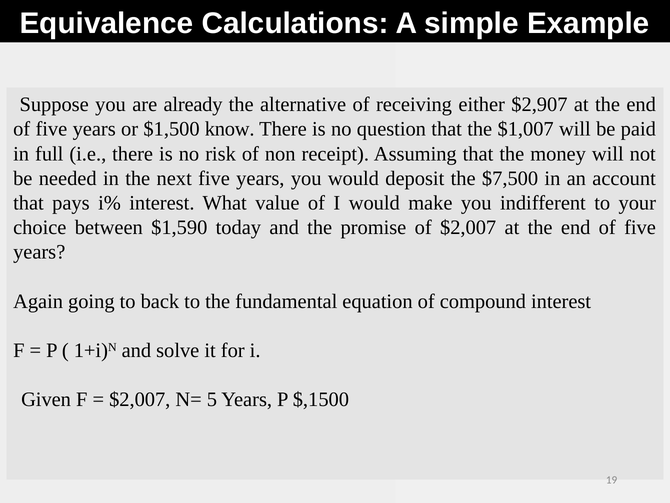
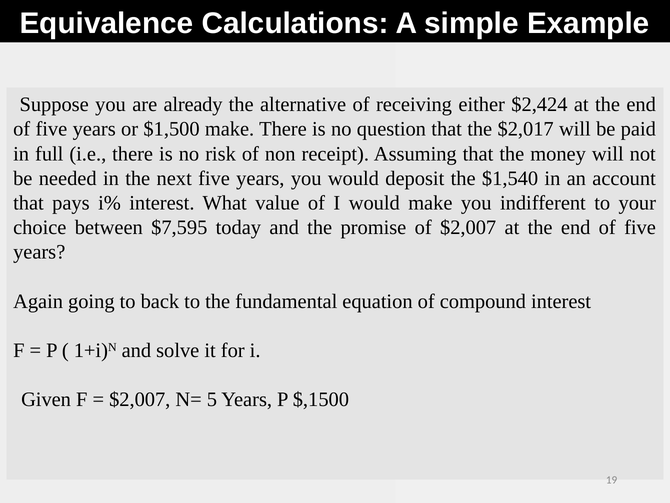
$2,907: $2,907 -> $2,424
$1,500 know: know -> make
$1,007: $1,007 -> $2,017
$7,500: $7,500 -> $1,540
$1,590: $1,590 -> $7,595
